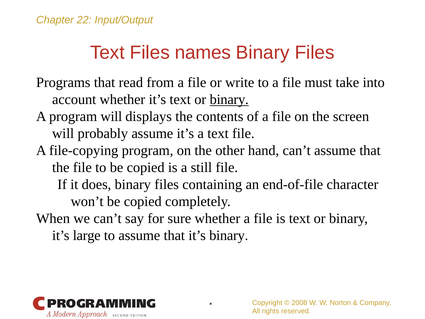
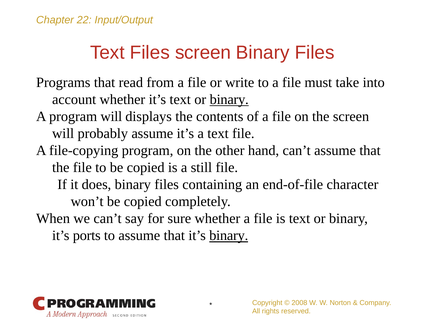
Files names: names -> screen
large: large -> ports
binary at (229, 235) underline: none -> present
